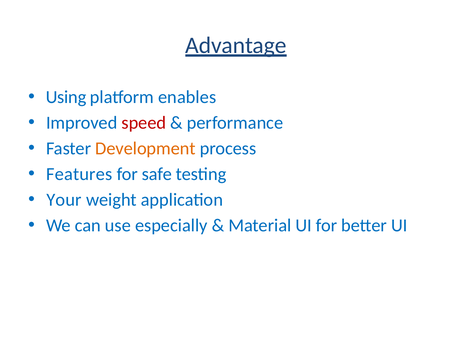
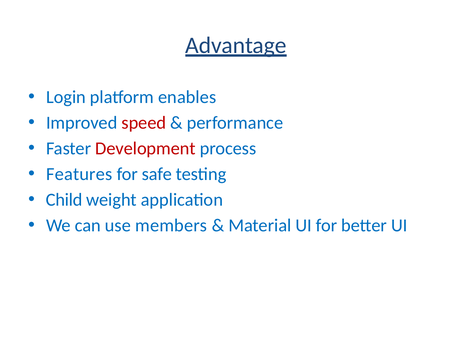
Using: Using -> Login
Development colour: orange -> red
Your: Your -> Child
especially: especially -> members
